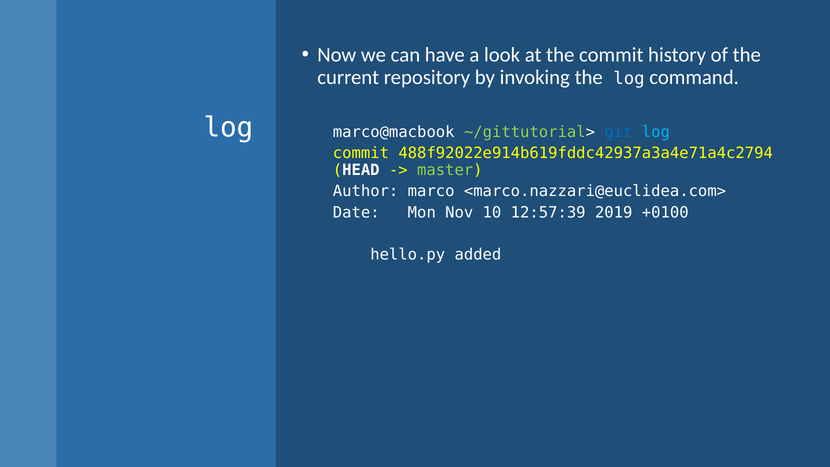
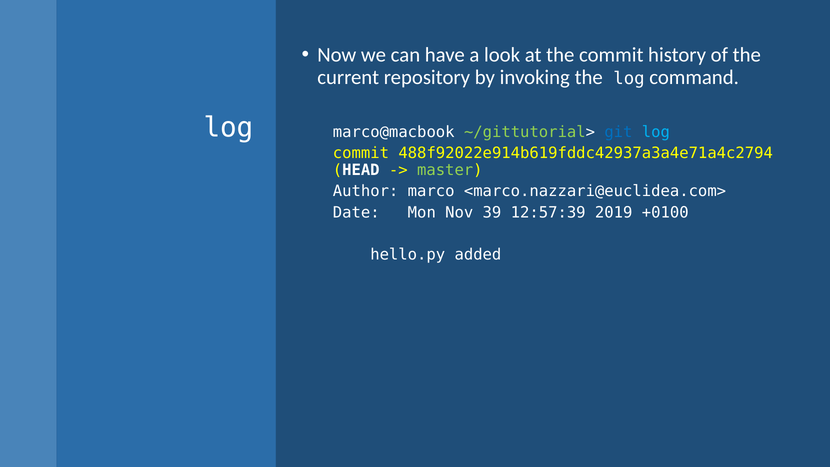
10: 10 -> 39
